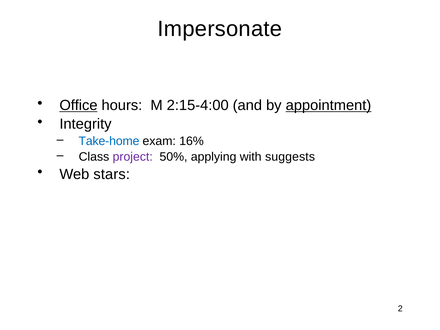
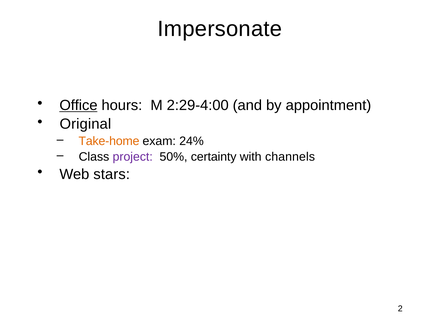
2:15-4:00: 2:15-4:00 -> 2:29-4:00
appointment underline: present -> none
Integrity: Integrity -> Original
Take-home colour: blue -> orange
16%: 16% -> 24%
applying: applying -> certainty
suggests: suggests -> channels
